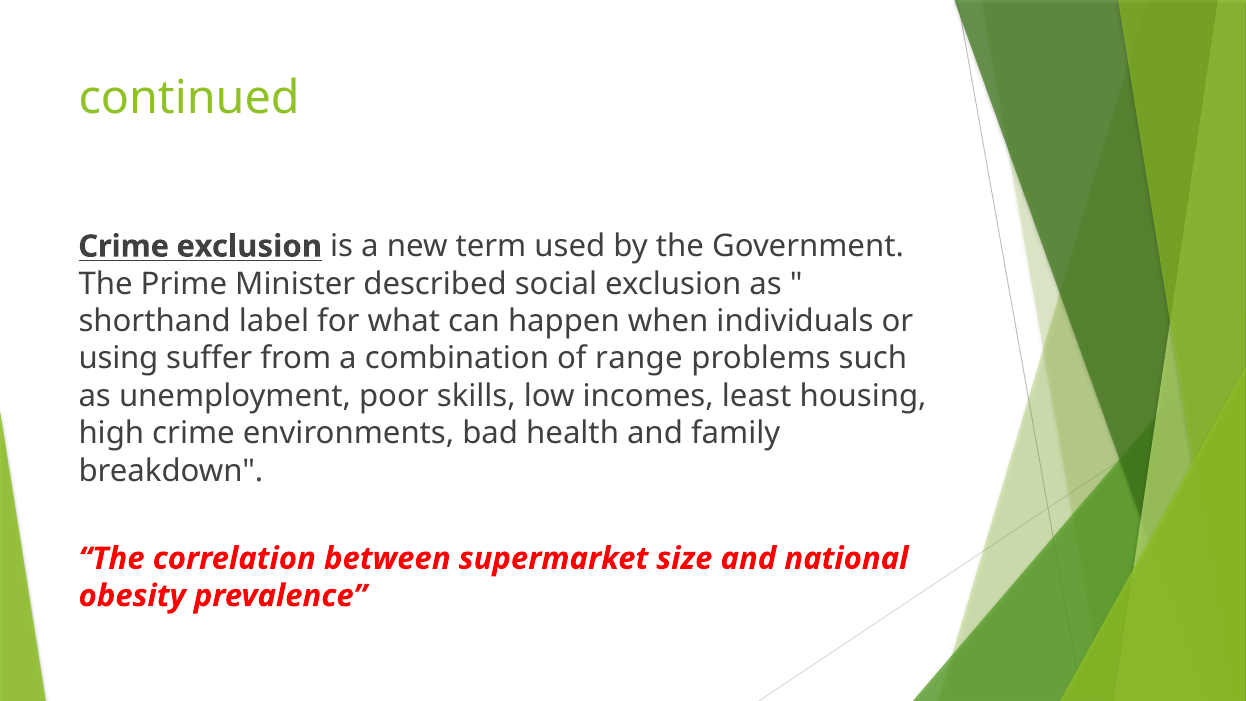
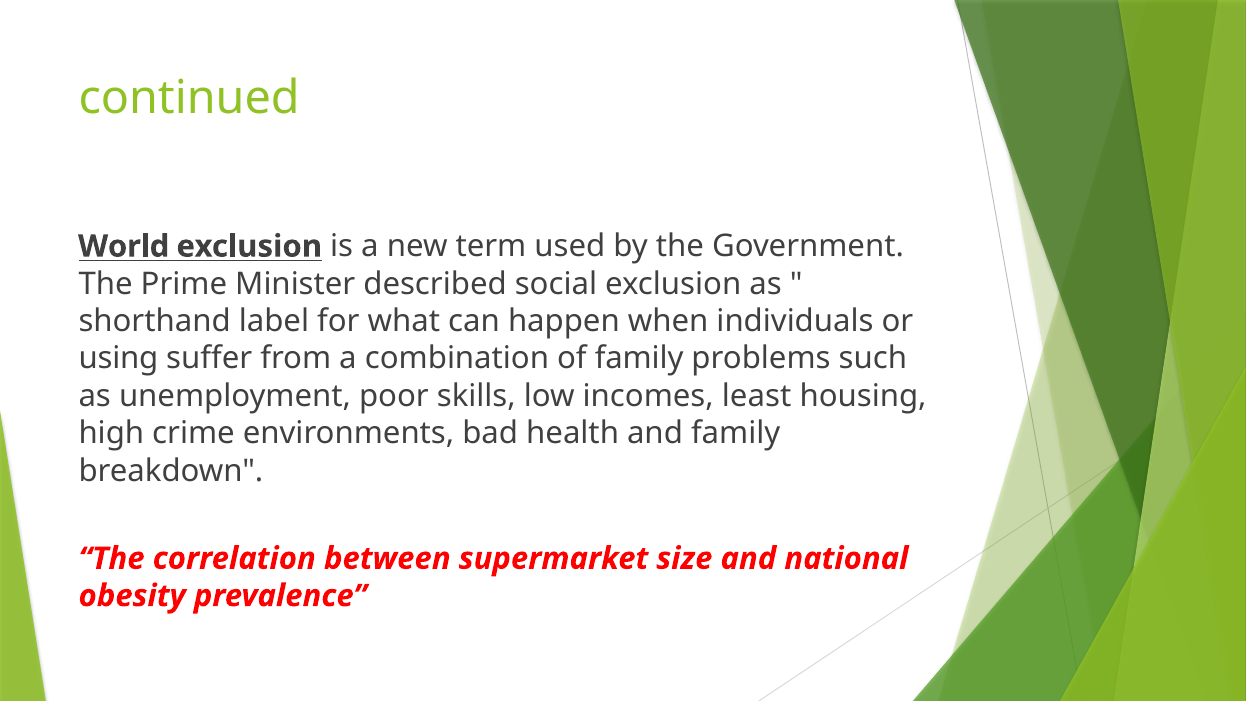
Crime at (124, 246): Crime -> World
of range: range -> family
